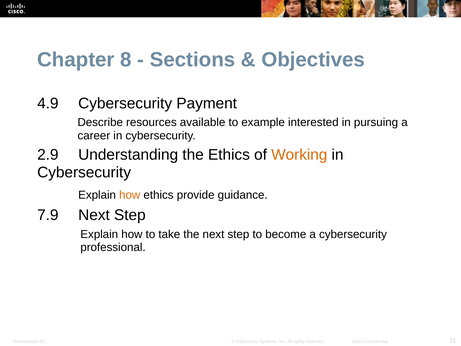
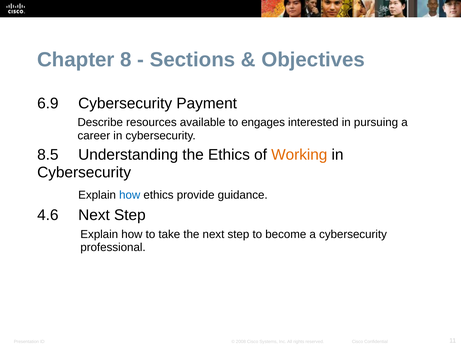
4.9: 4.9 -> 6.9
example: example -> engages
2.9: 2.9 -> 8.5
how at (130, 195) colour: orange -> blue
7.9: 7.9 -> 4.6
